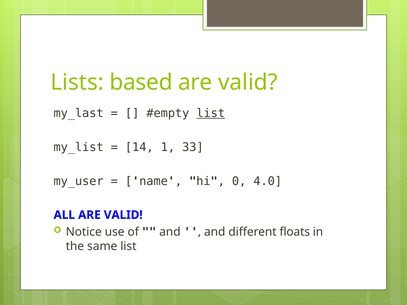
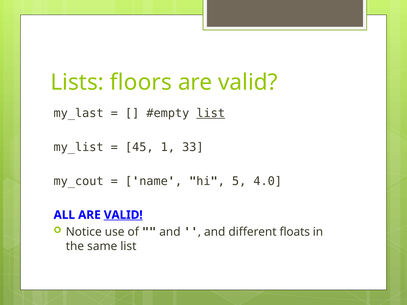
based: based -> floors
14: 14 -> 45
my_user: my_user -> my_cout
0: 0 -> 5
VALID at (123, 215) underline: none -> present
